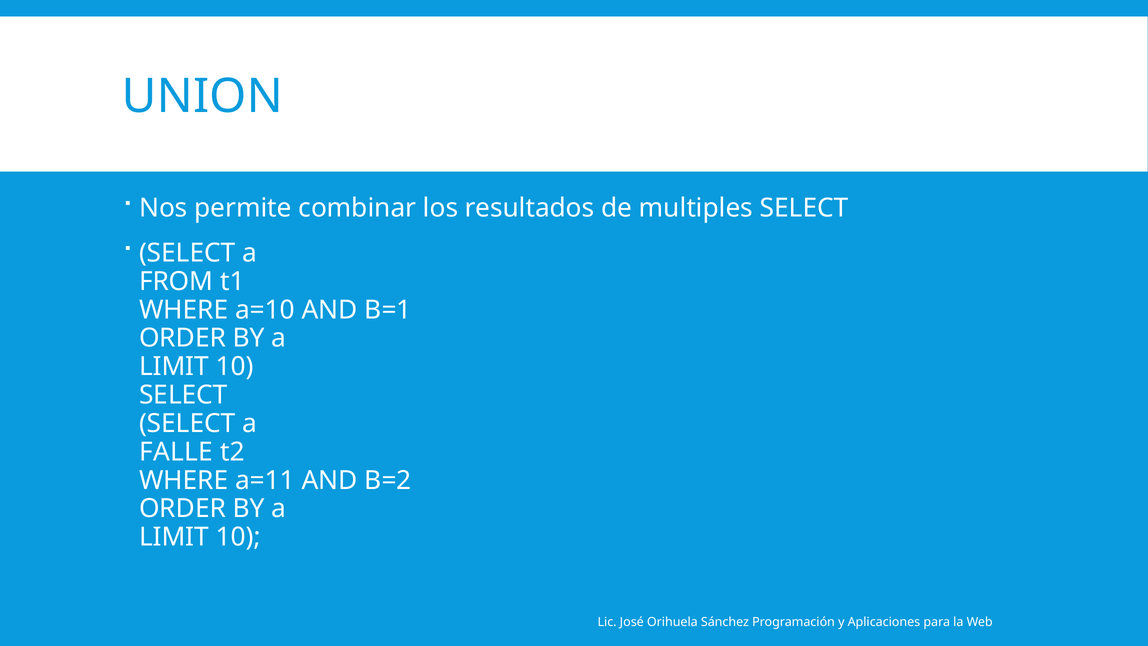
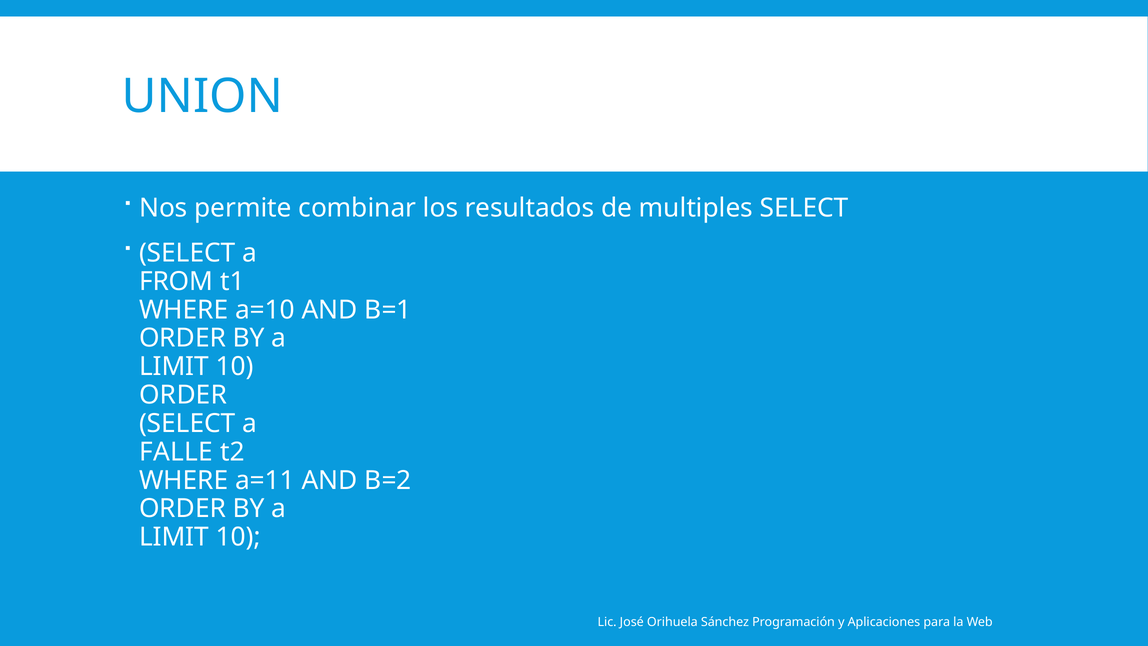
SELECT at (183, 395): SELECT -> ORDER
